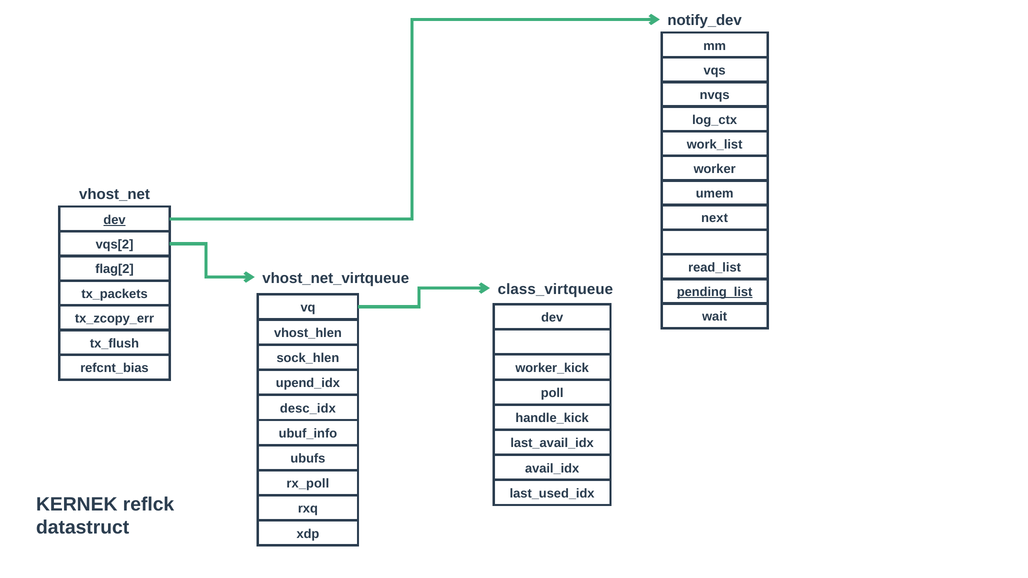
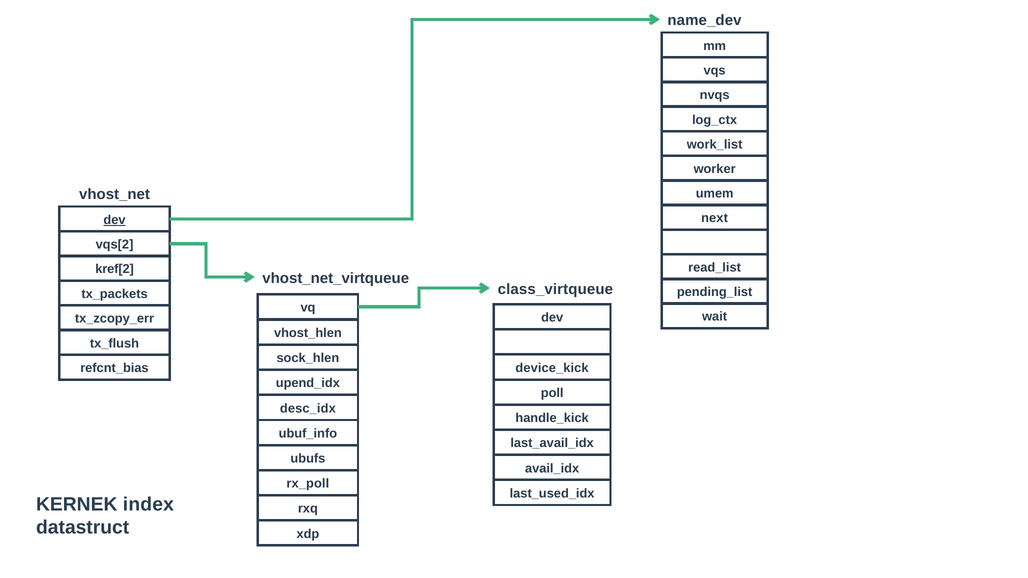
notify_dev: notify_dev -> name_dev
flag[2: flag[2 -> kref[2
pending_list underline: present -> none
worker_kick: worker_kick -> device_kick
reflck: reflck -> index
